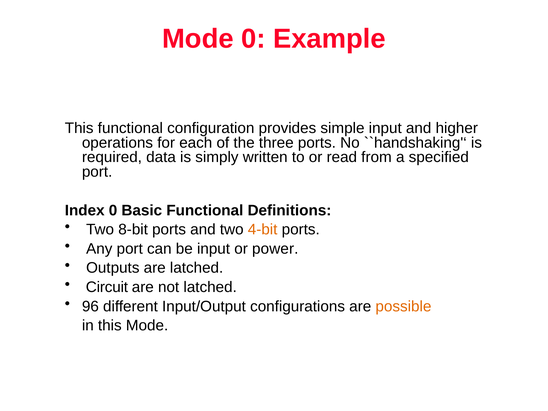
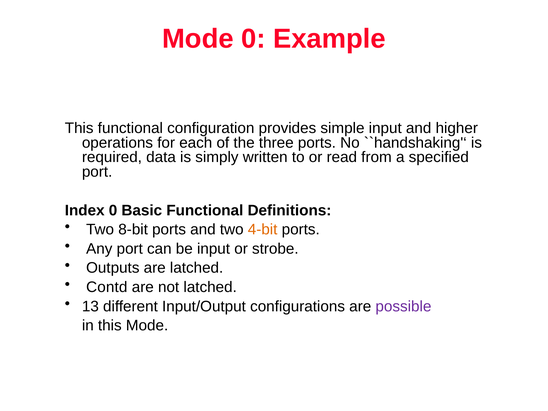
power: power -> strobe
Circuit: Circuit -> Contd
96: 96 -> 13
possible colour: orange -> purple
